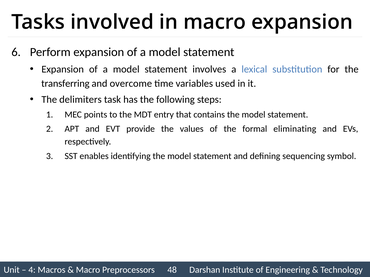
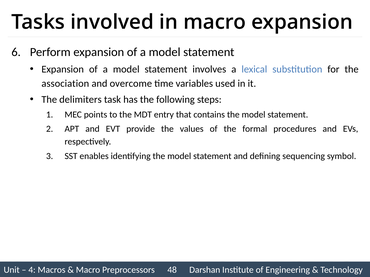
transferring: transferring -> association
eliminating: eliminating -> procedures
